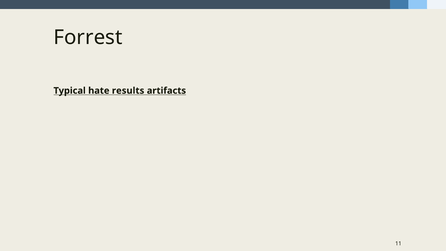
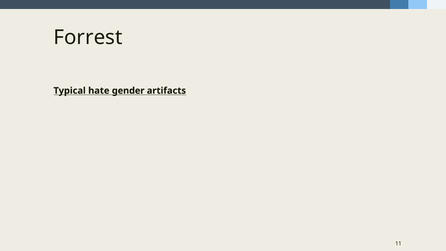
results: results -> gender
